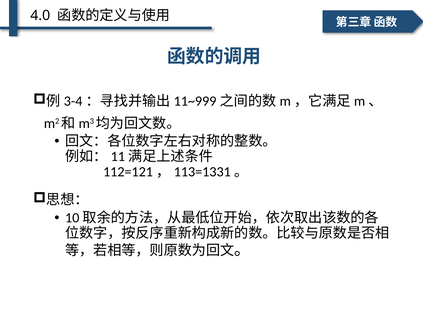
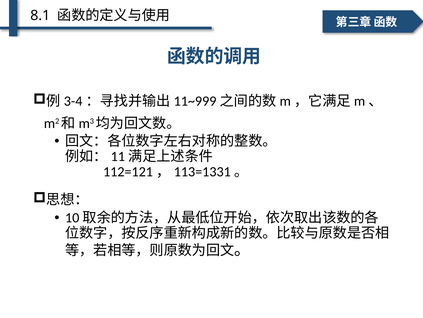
4.0: 4.0 -> 8.1
